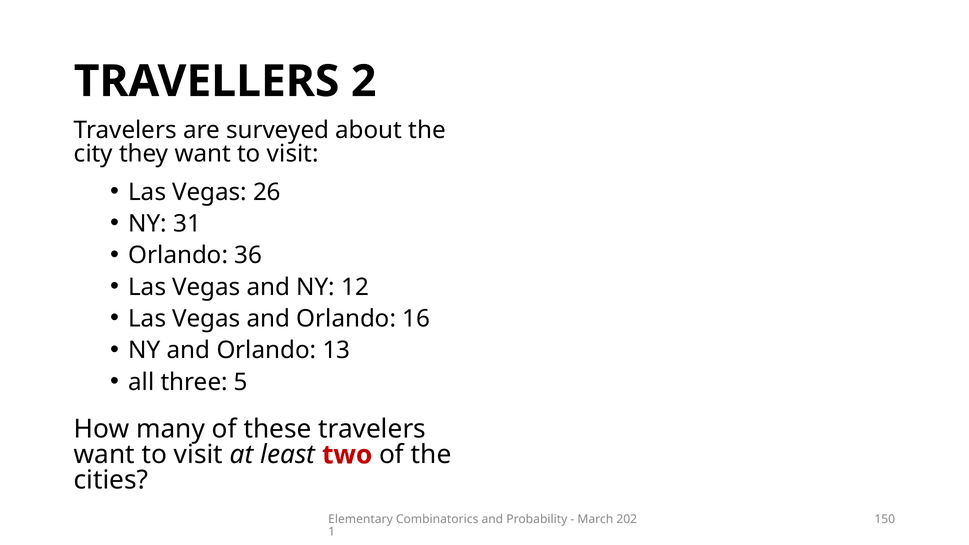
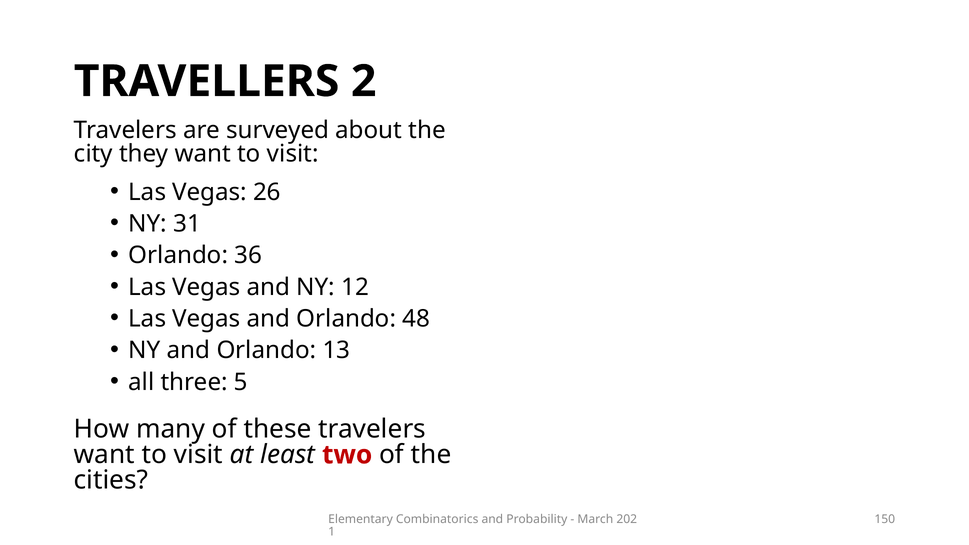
16: 16 -> 48
